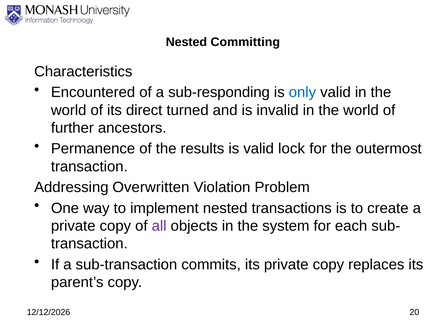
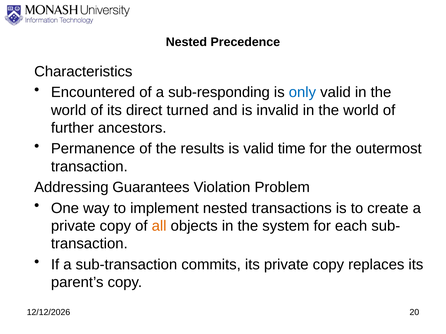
Committing: Committing -> Precedence
lock: lock -> time
Overwritten: Overwritten -> Guarantees
all colour: purple -> orange
